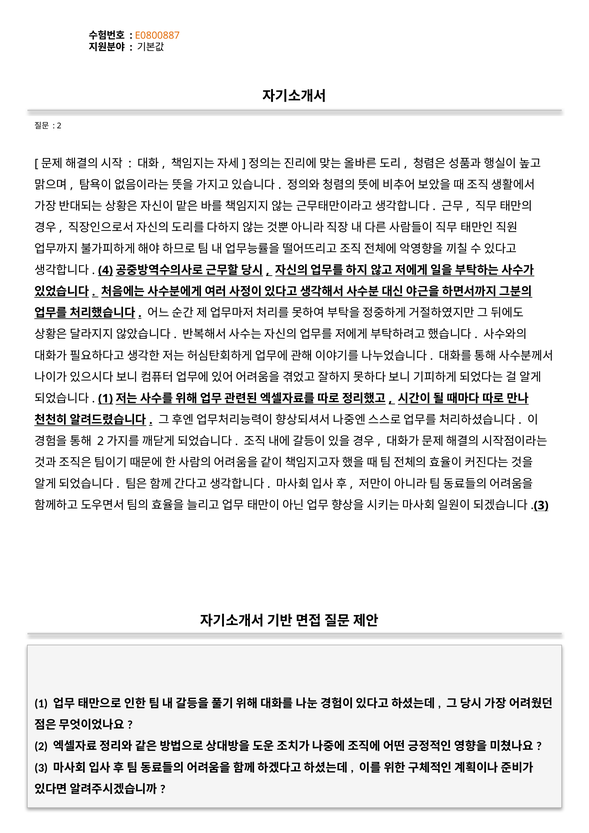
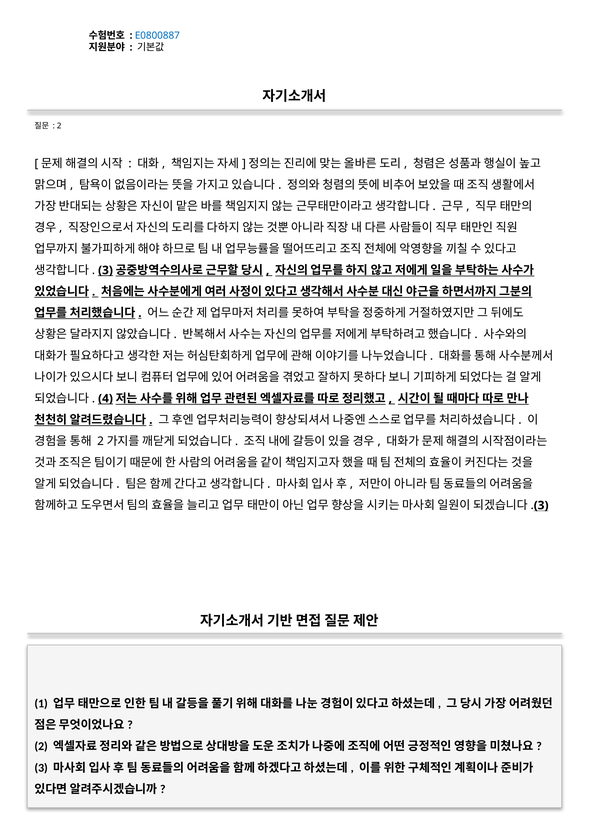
E0800887 colour: orange -> blue
4 at (105, 270): 4 -> 3
1 at (105, 399): 1 -> 4
